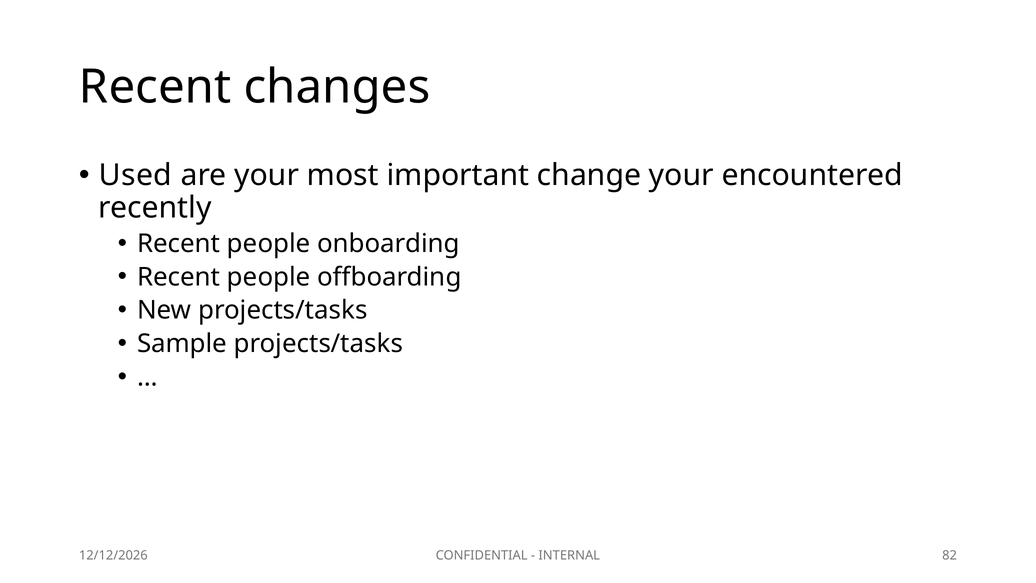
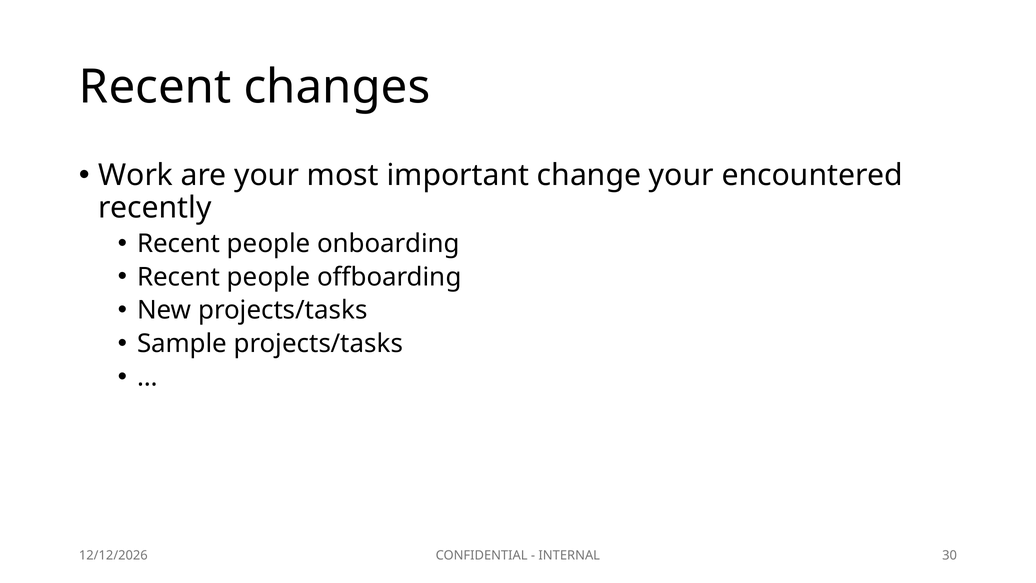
Used: Used -> Work
82: 82 -> 30
